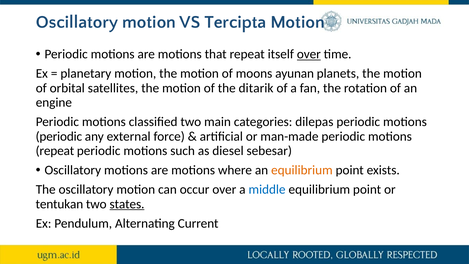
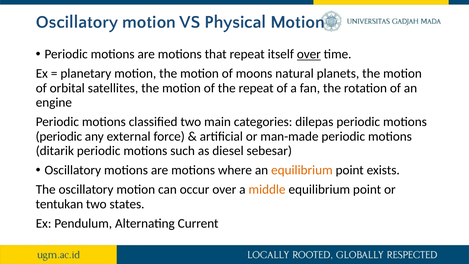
Tercipta: Tercipta -> Physical
ayunan: ayunan -> natural
the ditarik: ditarik -> repeat
repeat at (55, 151): repeat -> ditarik
middle colour: blue -> orange
states underline: present -> none
